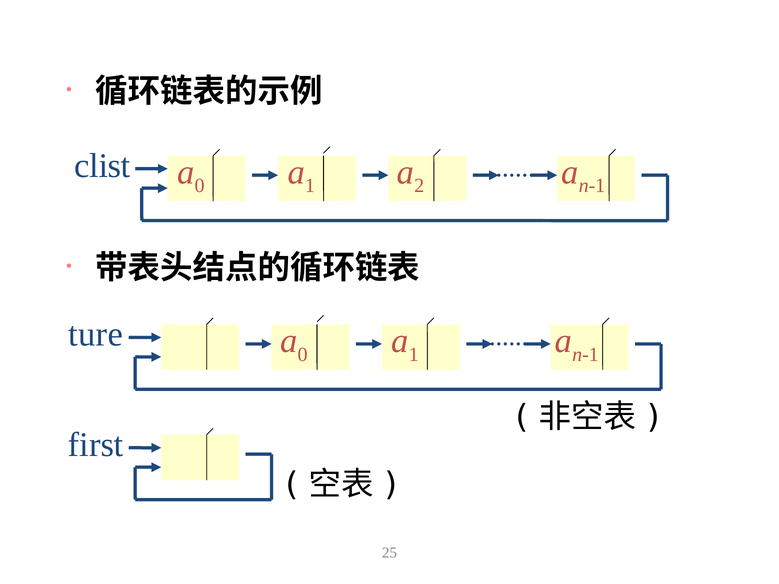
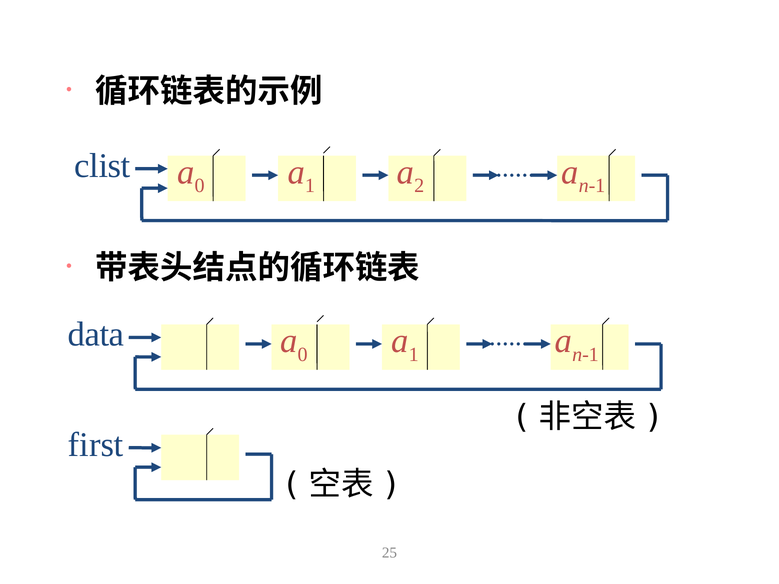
ture: ture -> data
